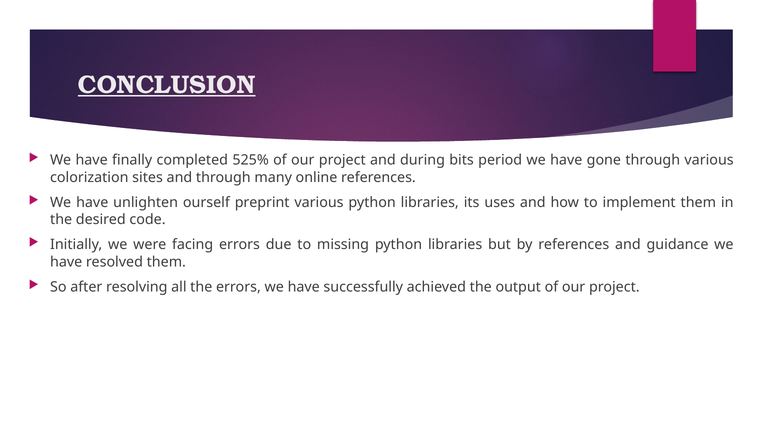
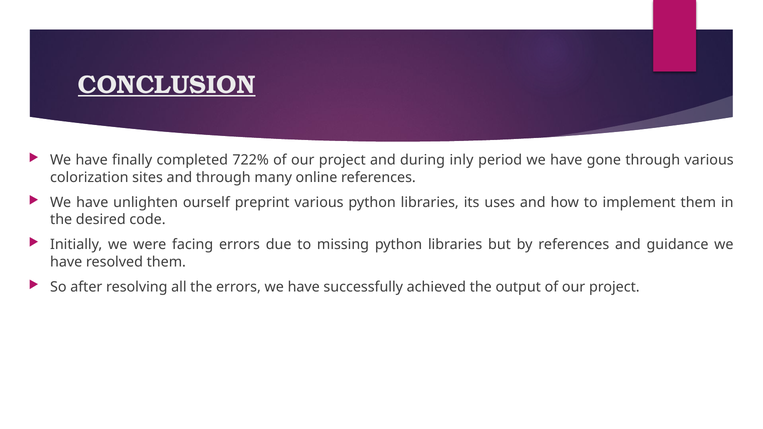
525%: 525% -> 722%
bits: bits -> inly
